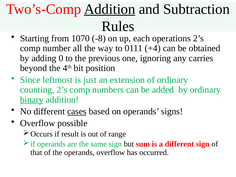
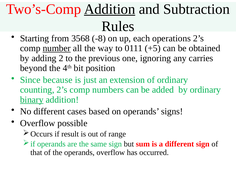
1070: 1070 -> 3568
number underline: none -> present
+4: +4 -> +5
0: 0 -> 2
leftmost: leftmost -> because
cases underline: present -> none
